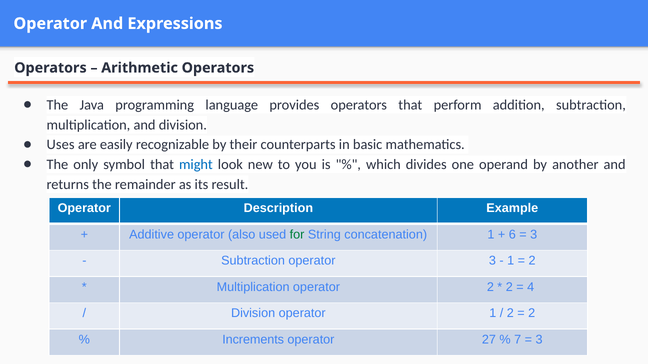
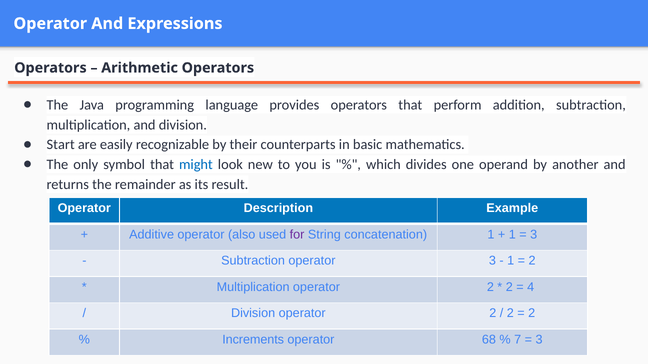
Uses: Uses -> Start
for colour: green -> purple
6 at (512, 235): 6 -> 1
Division operator 1: 1 -> 2
27: 27 -> 68
